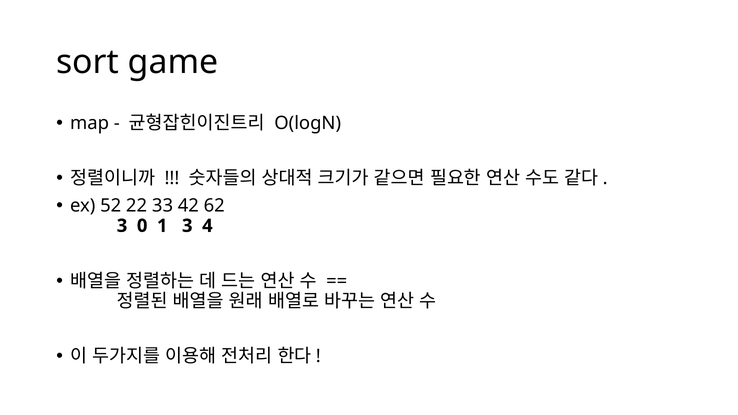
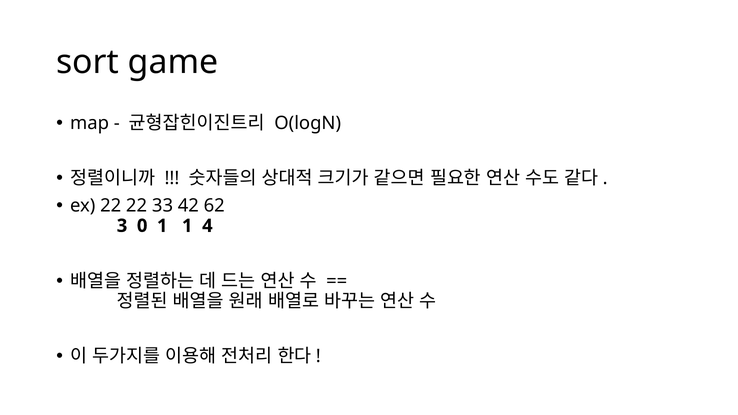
ex 52: 52 -> 22
1 3: 3 -> 1
